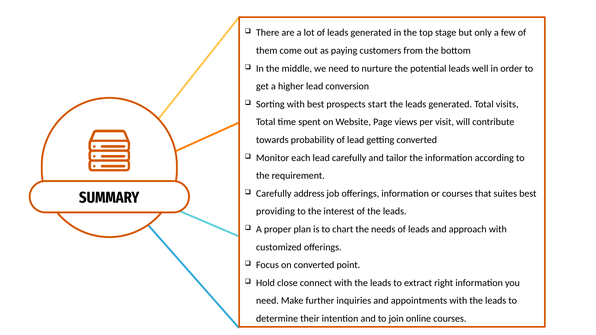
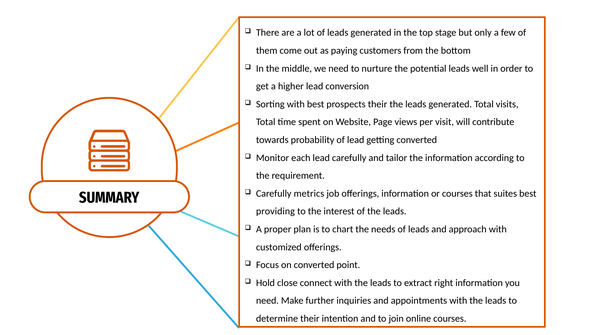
prospects start: start -> their
address: address -> metrics
